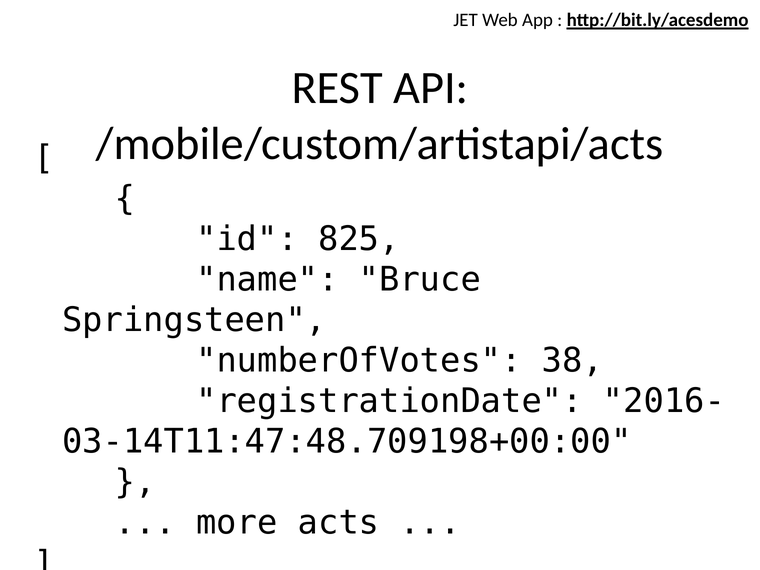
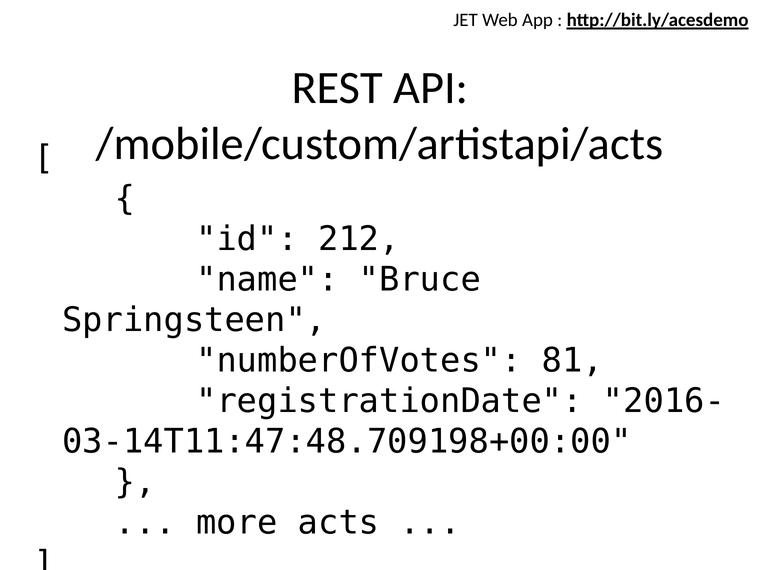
825: 825 -> 212
38: 38 -> 81
